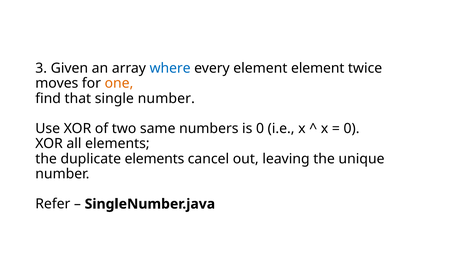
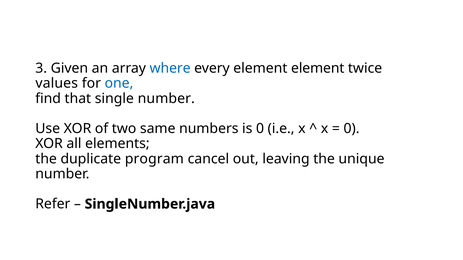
moves: moves -> values
one colour: orange -> blue
duplicate elements: elements -> program
